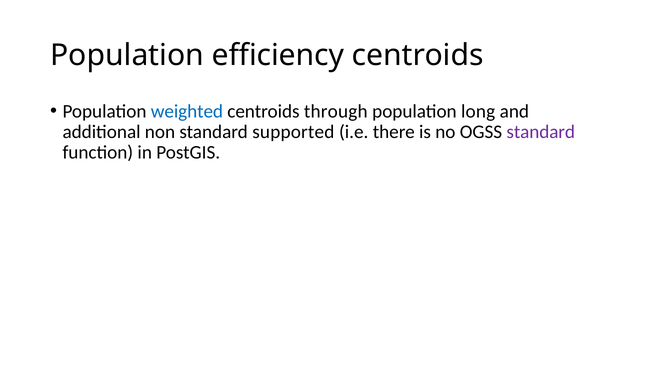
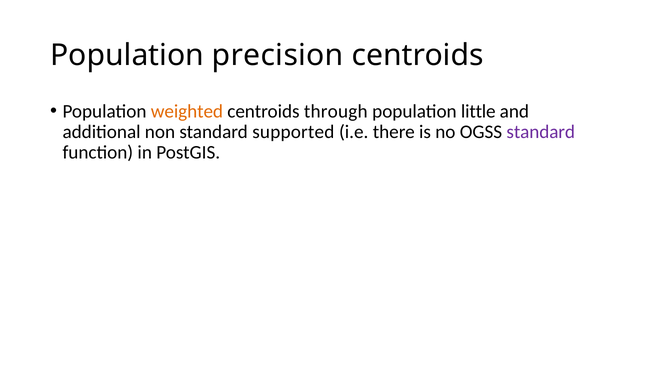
efficiency: efficiency -> precision
weighted colour: blue -> orange
long: long -> little
